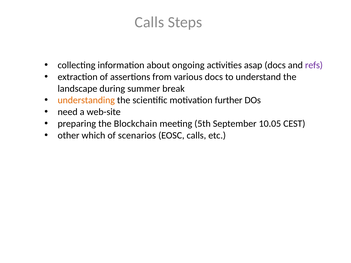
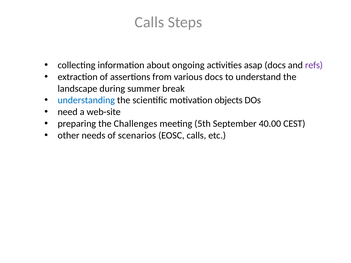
understanding colour: orange -> blue
further: further -> objects
Blockchain: Blockchain -> Challenges
10.05: 10.05 -> 40.00
which: which -> needs
